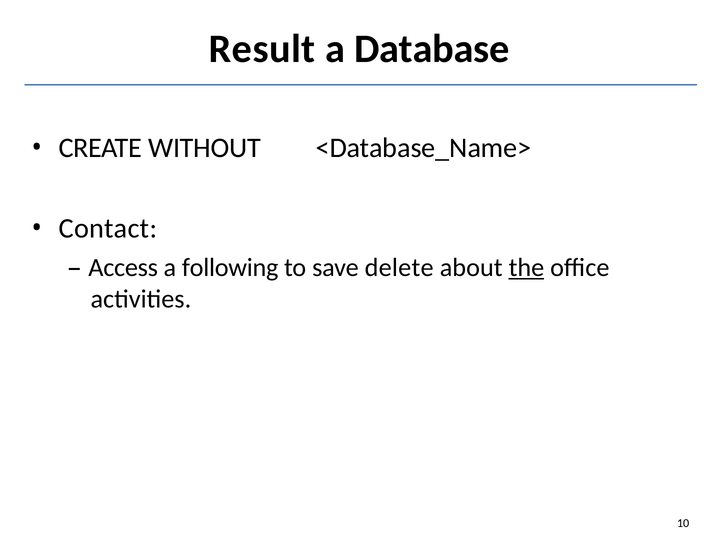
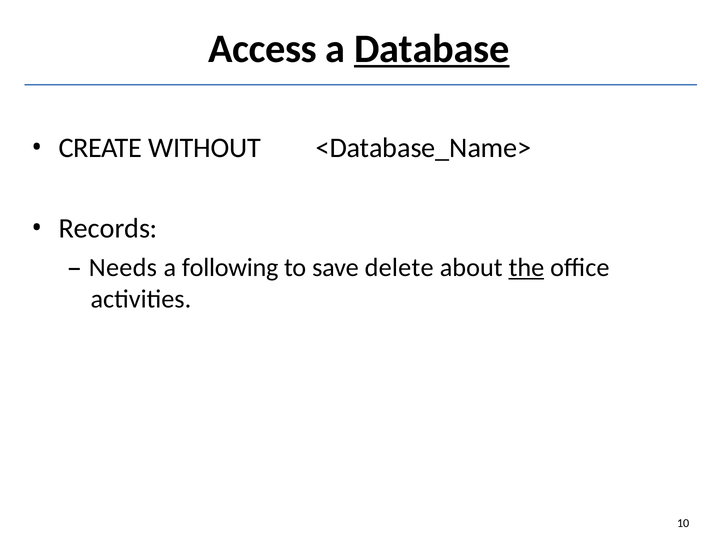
Result: Result -> Access
Database underline: none -> present
Contact: Contact -> Records
Access: Access -> Needs
